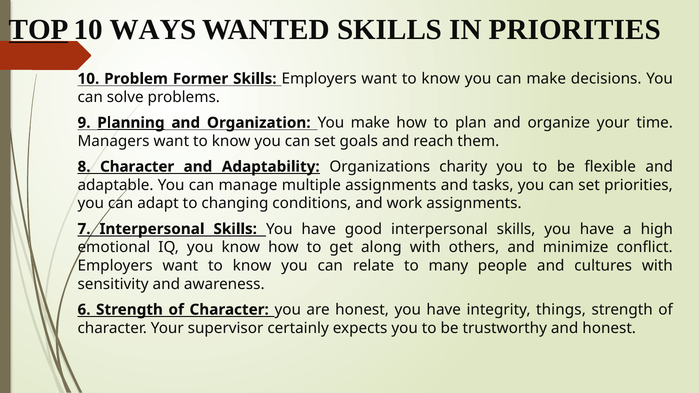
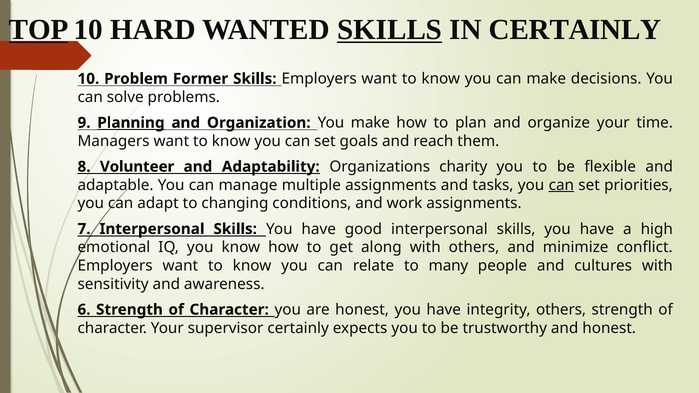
WAYS: WAYS -> HARD
SKILLS at (390, 30) underline: none -> present
IN PRIORITIES: PRIORITIES -> CERTAINLY
8 Character: Character -> Volunteer
can at (561, 185) underline: none -> present
integrity things: things -> others
